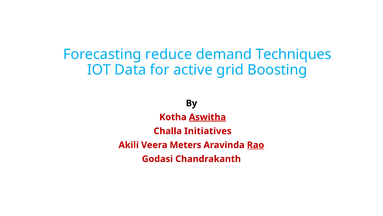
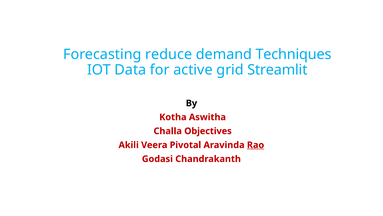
Boosting: Boosting -> Streamlit
Aswitha underline: present -> none
Initiatives: Initiatives -> Objectives
Meters: Meters -> Pivotal
